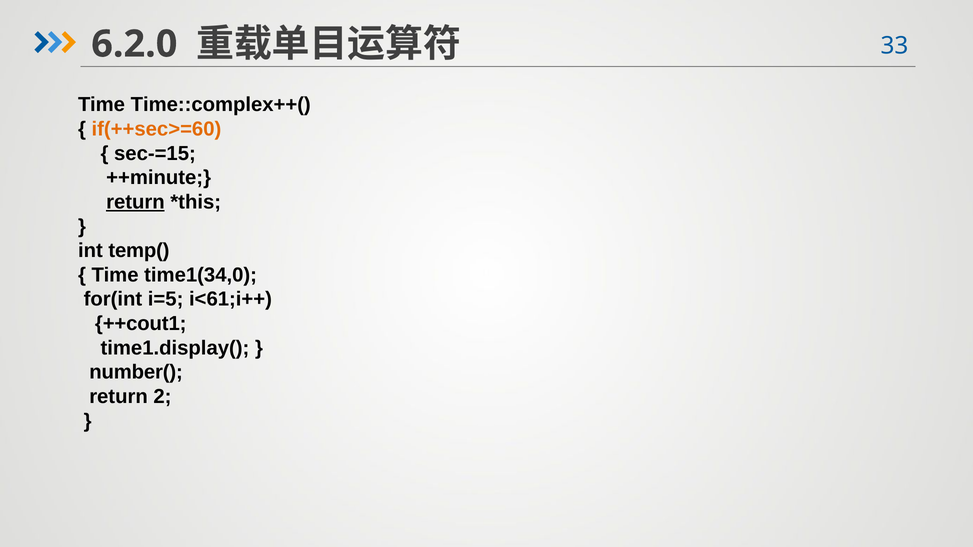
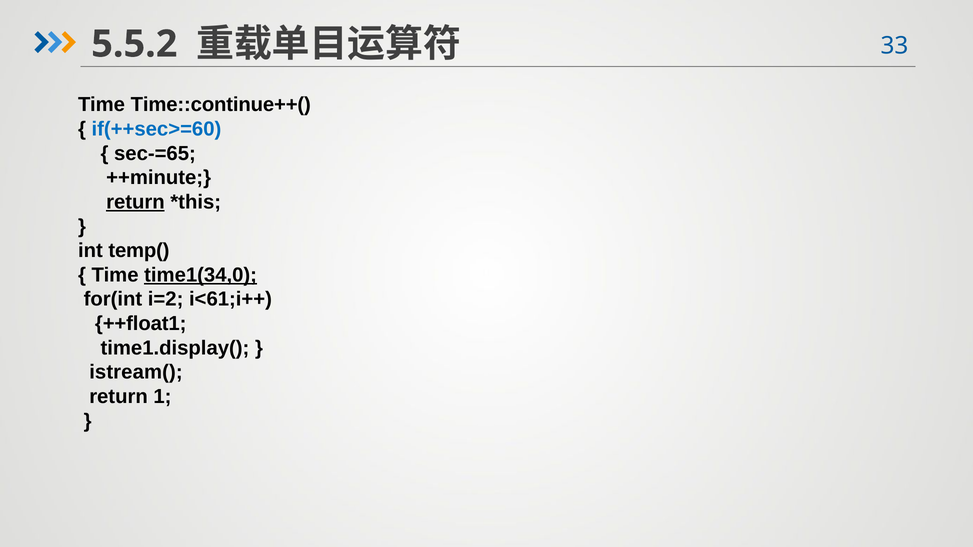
6.2.0: 6.2.0 -> 5.5.2
Time::complex++(: Time::complex++( -> Time::continue++(
if(++sec>=60 colour: orange -> blue
sec-=15: sec-=15 -> sec-=65
time1(34,0 underline: none -> present
i=5: i=5 -> i=2
++cout1: ++cout1 -> ++float1
number(: number( -> istream(
2: 2 -> 1
